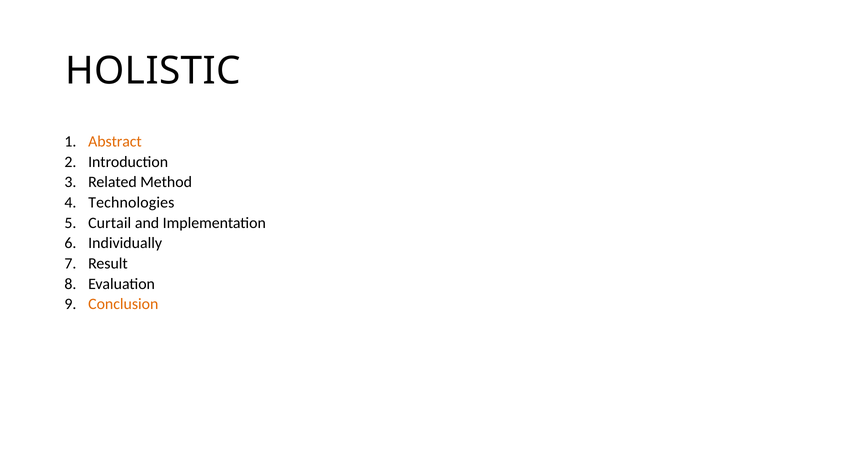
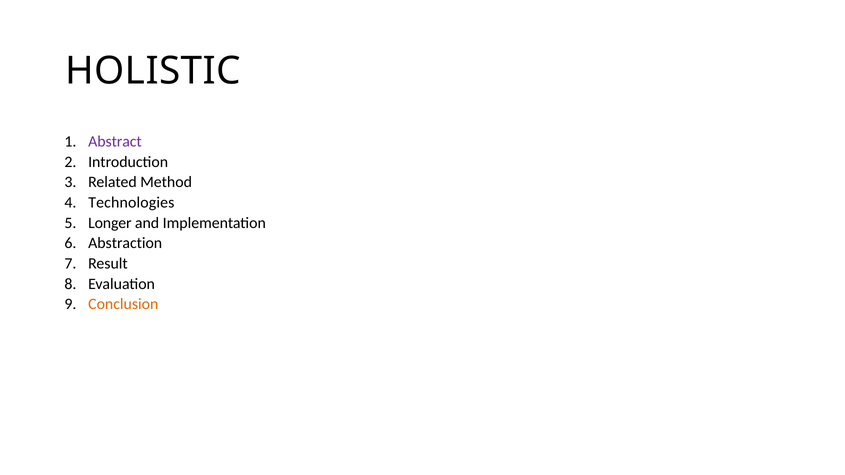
Abstract colour: orange -> purple
Curtail: Curtail -> Longer
Individually: Individually -> Abstraction
